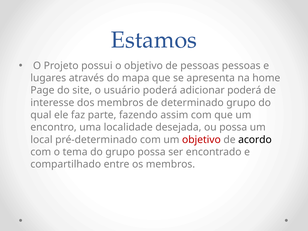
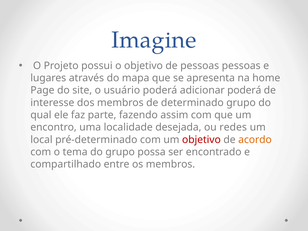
Estamos: Estamos -> Imagine
ou possa: possa -> redes
acordo colour: black -> orange
